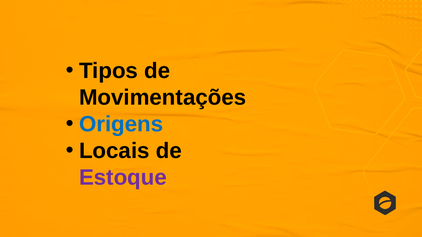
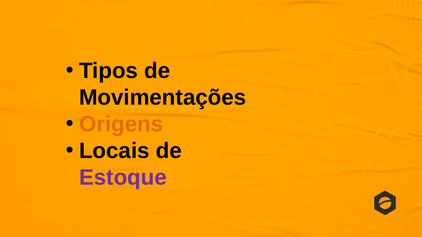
Origens colour: blue -> orange
